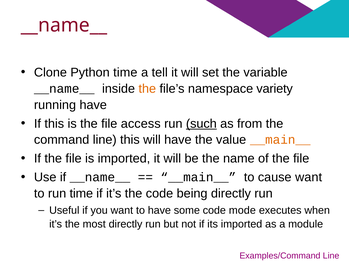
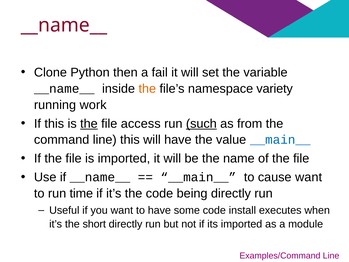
Python time: time -> then
tell: tell -> fail
running have: have -> work
the at (89, 123) underline: none -> present
__main__ at (280, 140) colour: orange -> blue
mode: mode -> install
most: most -> short
